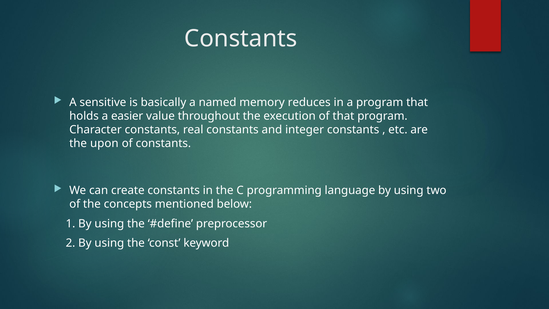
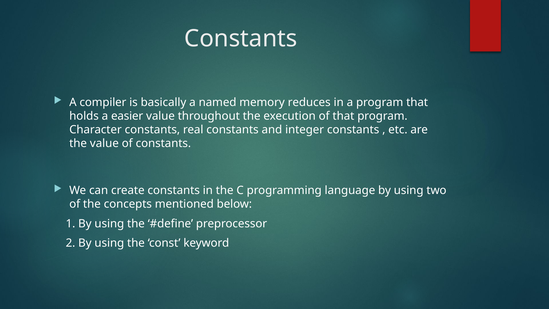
sensitive: sensitive -> compiler
the upon: upon -> value
